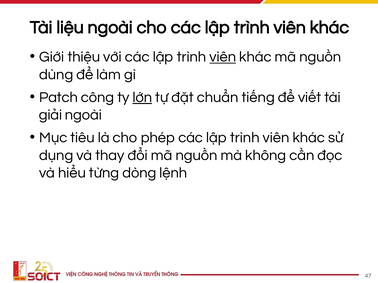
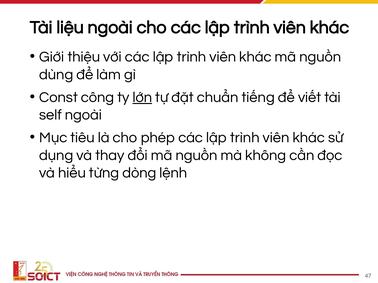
viên at (223, 57) underline: present -> none
Patch: Patch -> Const
giải: giải -> self
